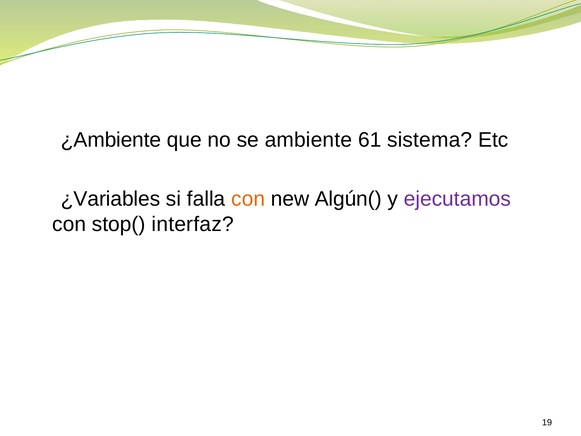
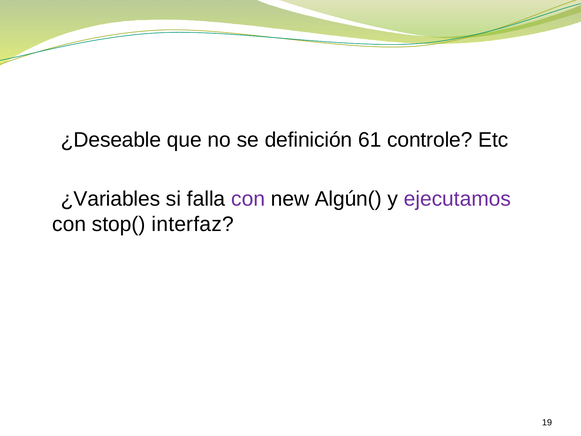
¿Ambiente: ¿Ambiente -> ¿Deseable
ambiente: ambiente -> definición
sistema: sistema -> controle
con at (248, 199) colour: orange -> purple
